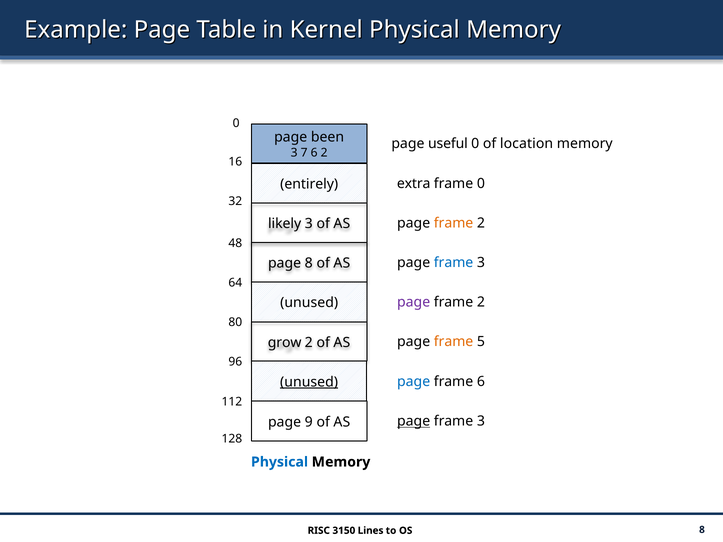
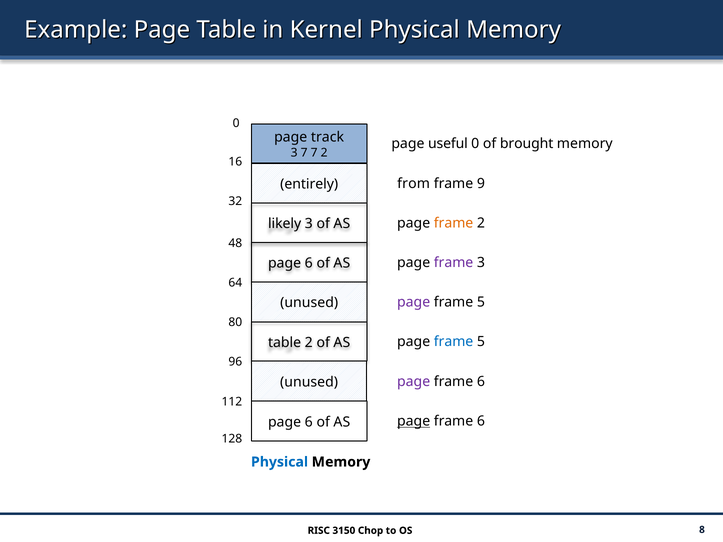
been: been -> track
location: location -> brought
7 6: 6 -> 7
extra: extra -> from
frame 0: 0 -> 9
frame at (454, 263) colour: blue -> purple
8 at (309, 263): 8 -> 6
2 at (481, 302): 2 -> 5
frame at (454, 342) colour: orange -> blue
grow at (285, 343): grow -> table
page at (414, 382) colour: blue -> purple
unused at (309, 382) underline: present -> none
3 at (481, 421): 3 -> 6
9 at (309, 422): 9 -> 6
Lines: Lines -> Chop
